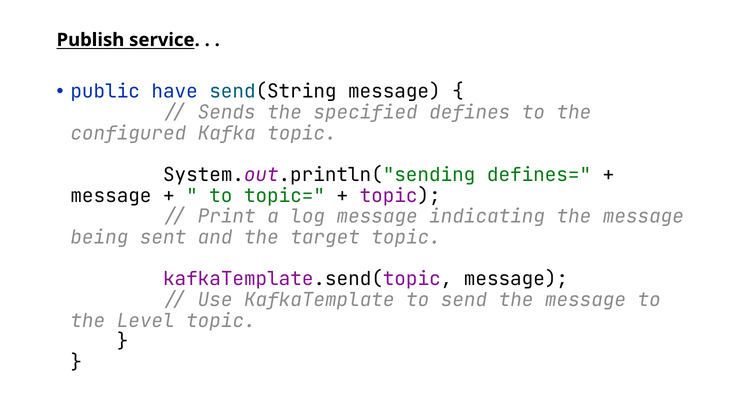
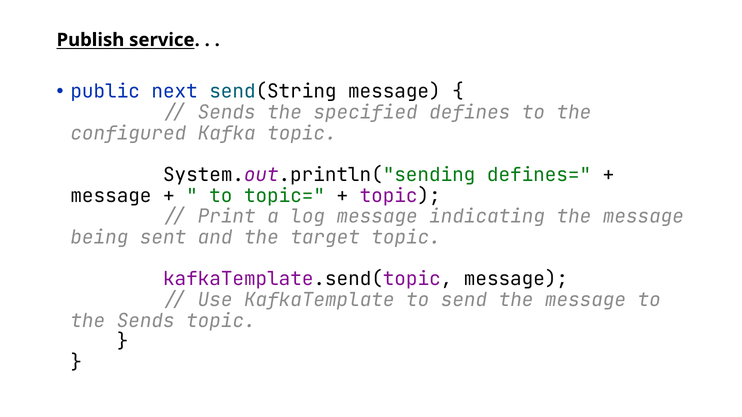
have: have -> next
the Level: Level -> Sends
